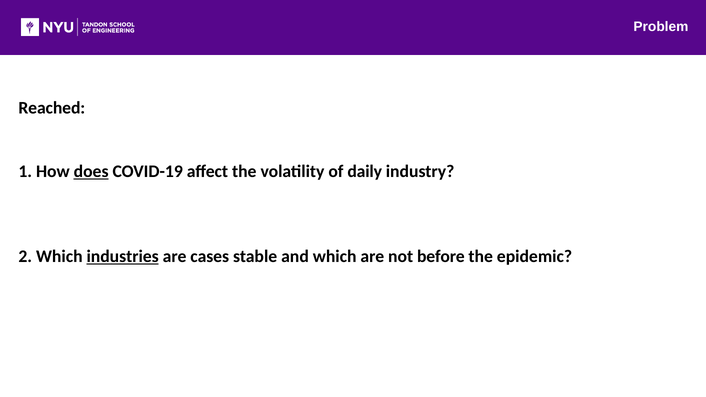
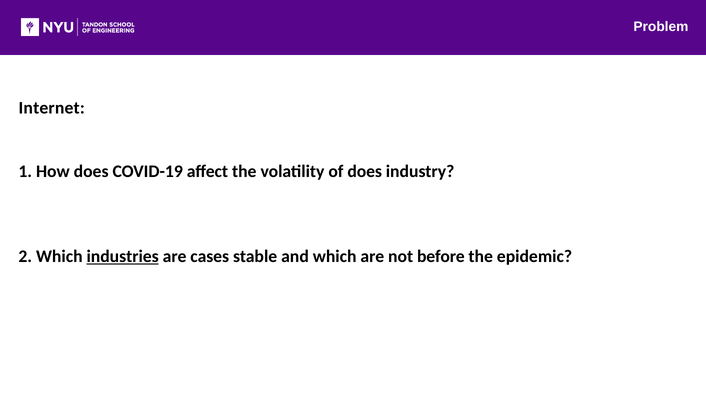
Reached: Reached -> Internet
does at (91, 172) underline: present -> none
of daily: daily -> does
